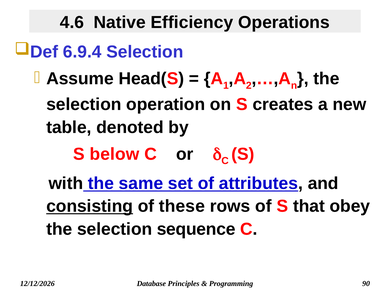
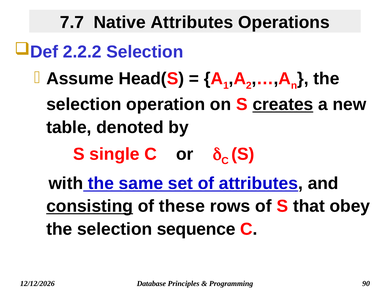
4.6: 4.6 -> 7.7
Native Efficiency: Efficiency -> Attributes
6.9.4: 6.9.4 -> 2.2.2
creates underline: none -> present
below: below -> single
